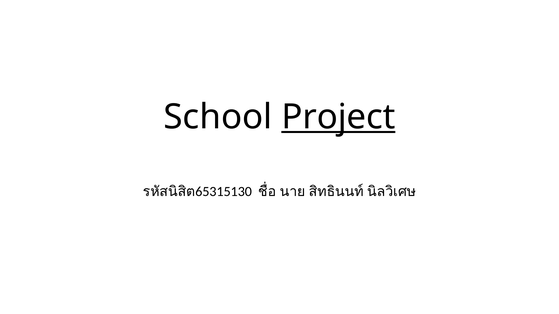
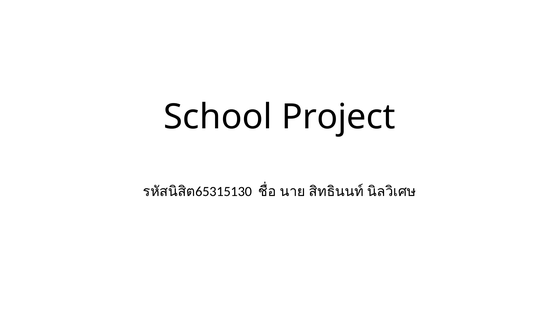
Project underline: present -> none
